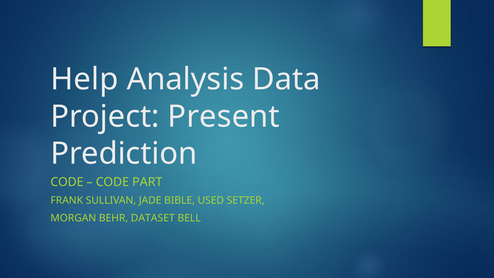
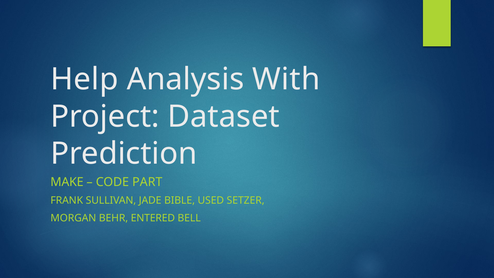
Data: Data -> With
Present: Present -> Dataset
CODE at (67, 182): CODE -> MAKE
DATASET: DATASET -> ENTERED
